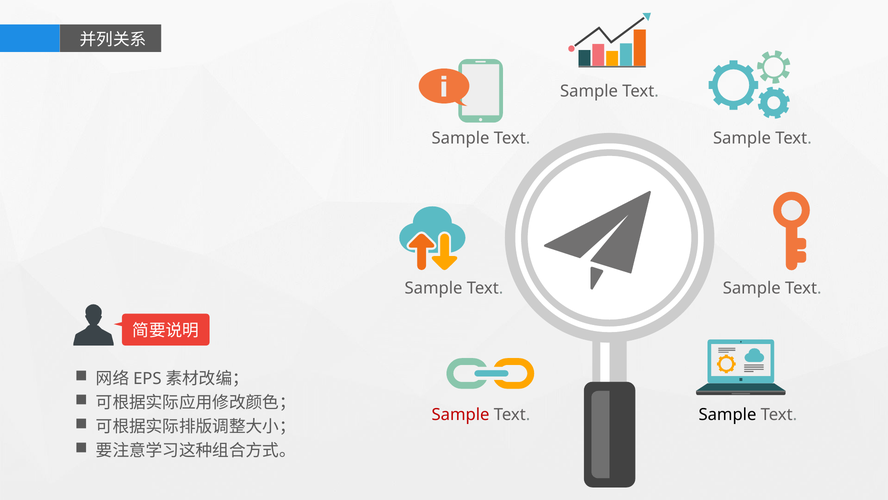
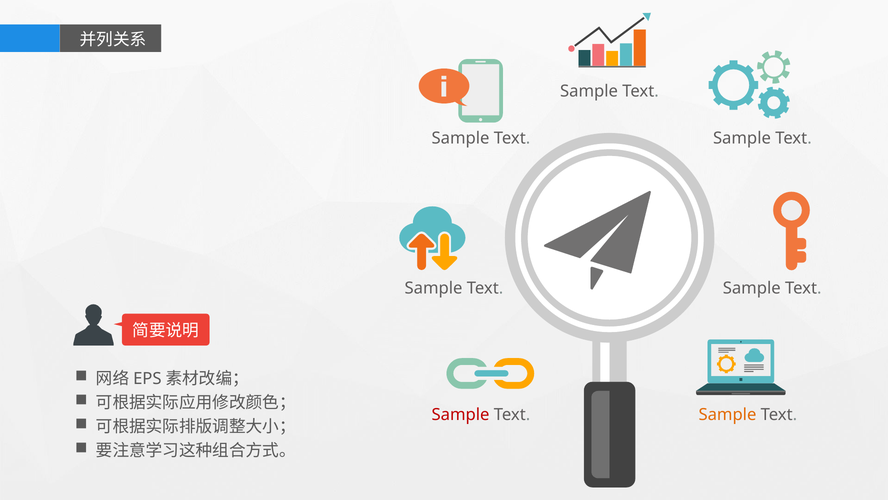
Sample at (727, 414) colour: black -> orange
